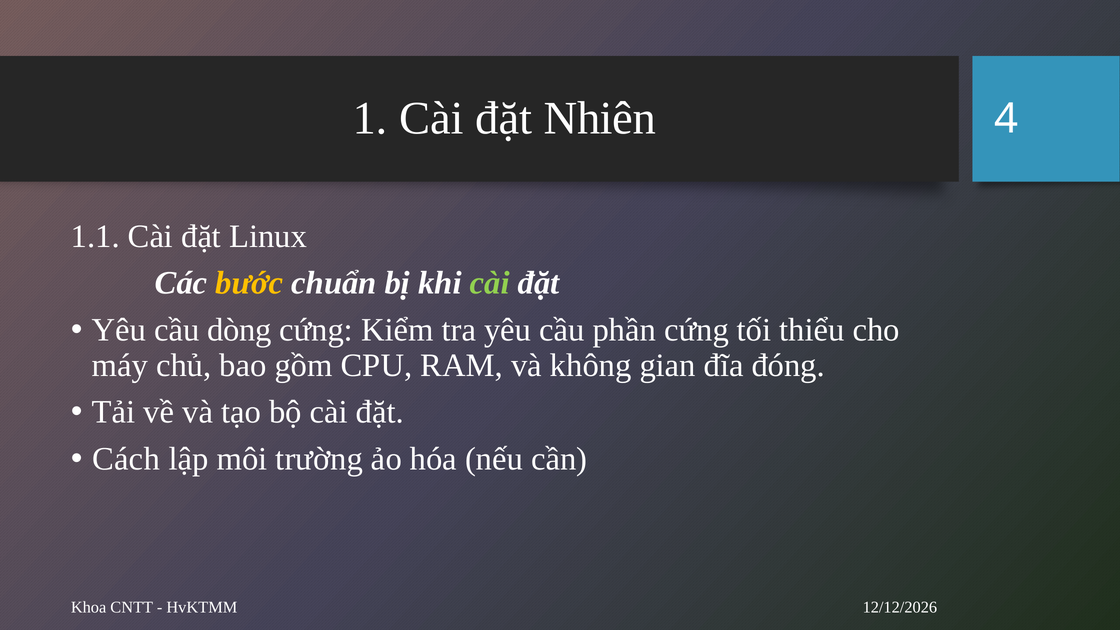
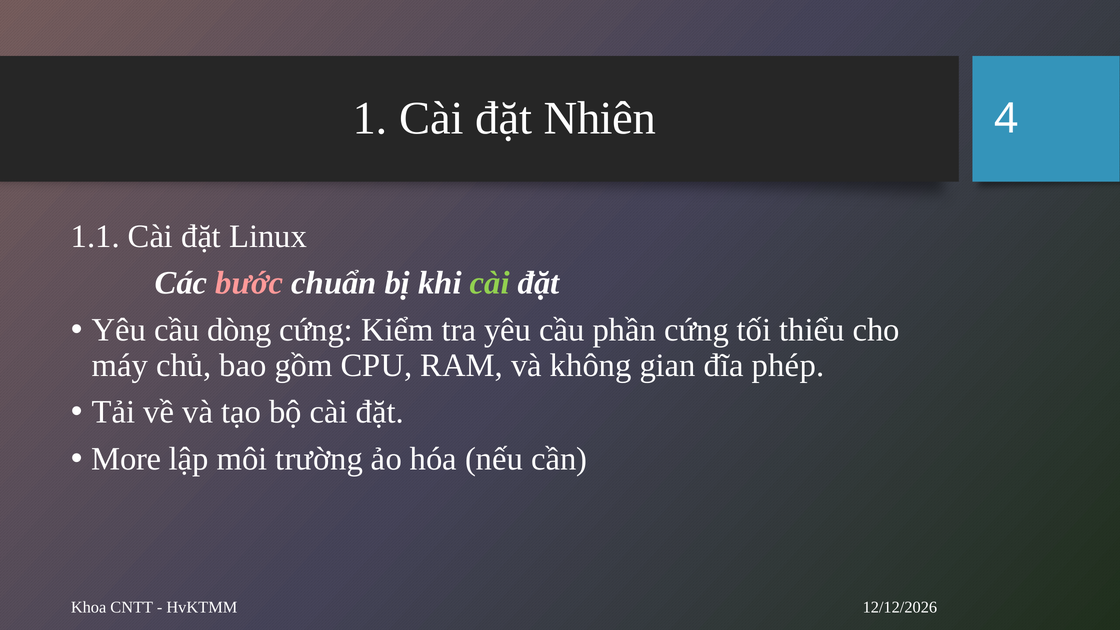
bước colour: yellow -> pink
đóng: đóng -> phép
Cách: Cách -> More
